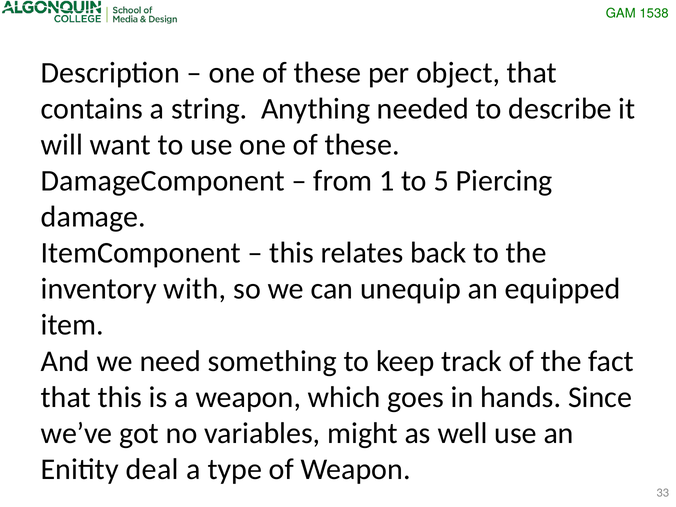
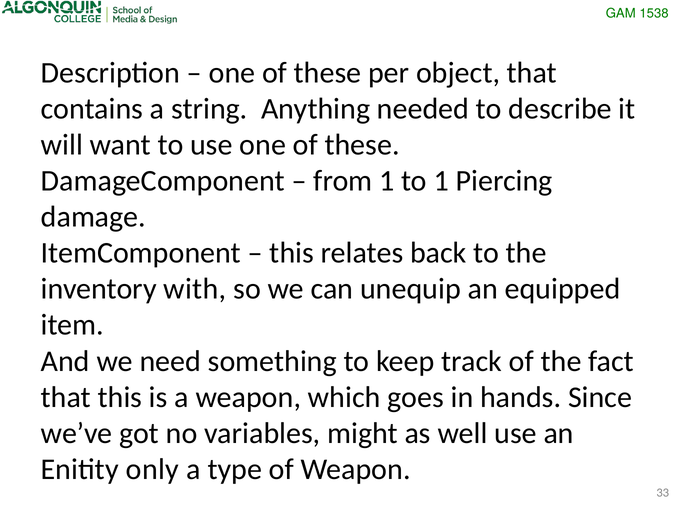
to 5: 5 -> 1
deal: deal -> only
